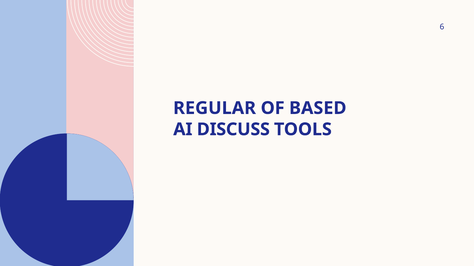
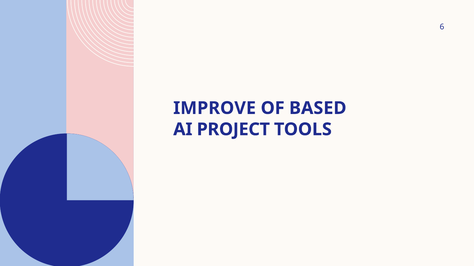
REGULAR: REGULAR -> IMPROVE
DISCUSS: DISCUSS -> PROJECT
